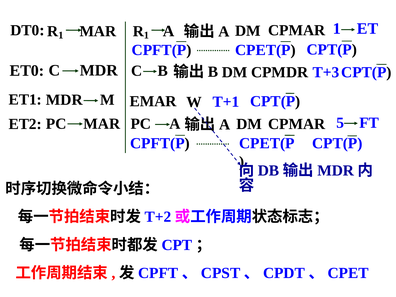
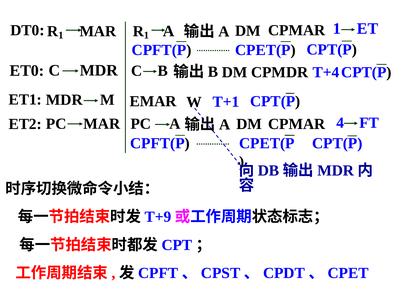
T+3: T+3 -> T+4
5: 5 -> 4
T+2: T+2 -> T+9
